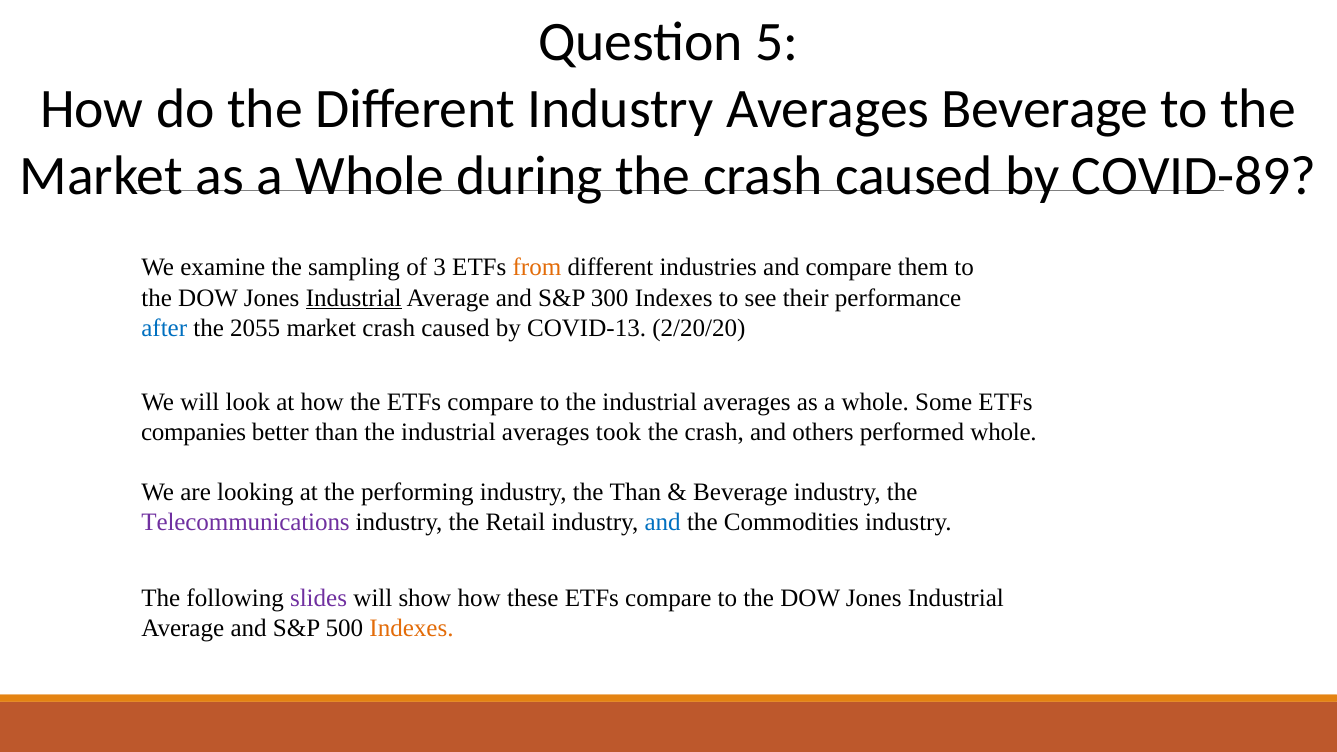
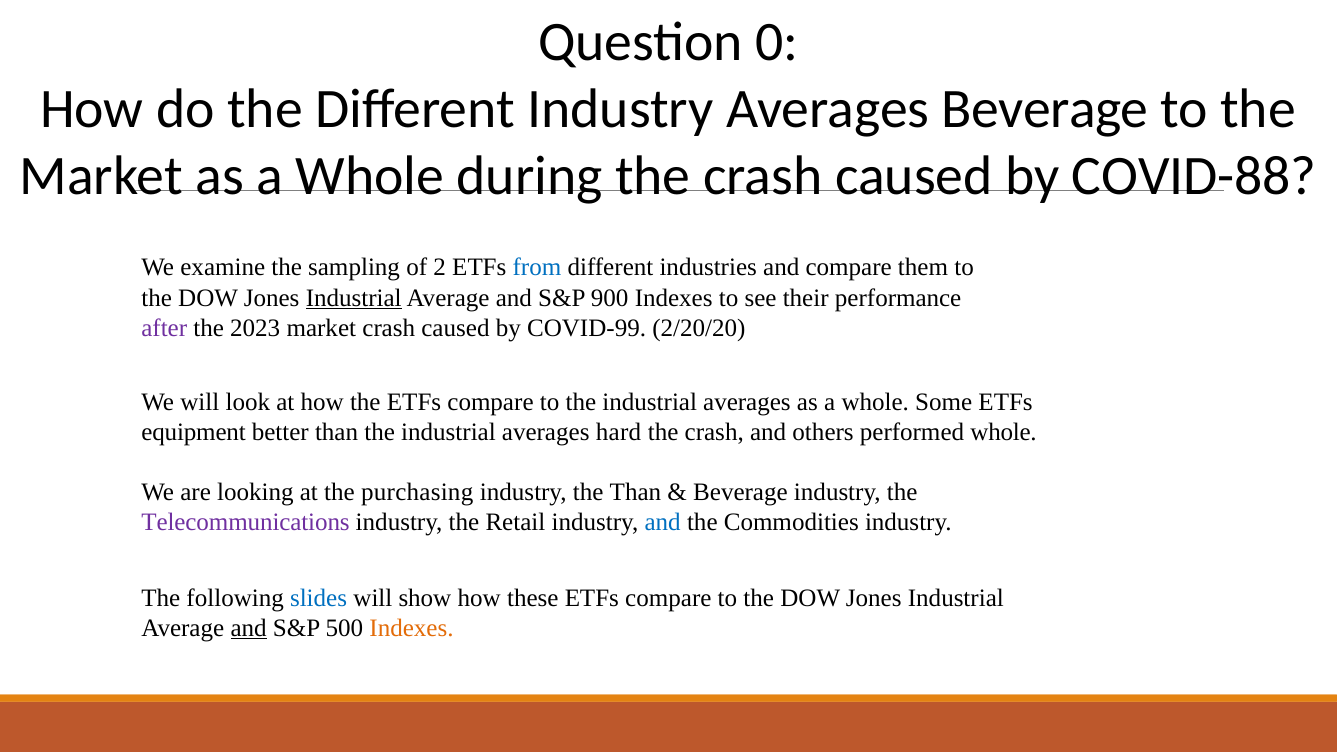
5: 5 -> 0
COVID-89: COVID-89 -> COVID-88
3: 3 -> 2
from colour: orange -> blue
300: 300 -> 900
after colour: blue -> purple
2055: 2055 -> 2023
COVID-13: COVID-13 -> COVID-99
companies: companies -> equipment
took: took -> hard
performing: performing -> purchasing
slides colour: purple -> blue
and at (249, 628) underline: none -> present
